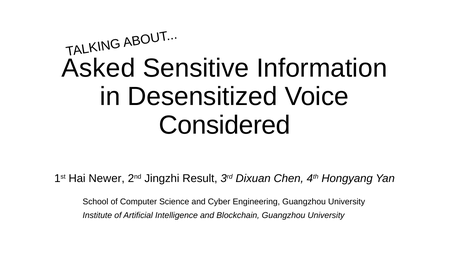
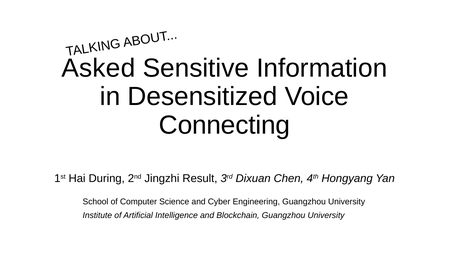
Considered: Considered -> Connecting
Newer: Newer -> During
